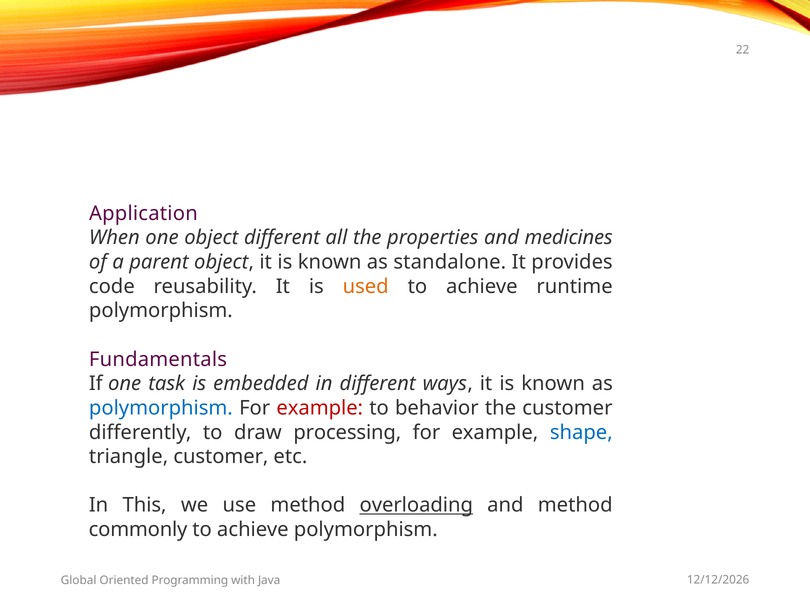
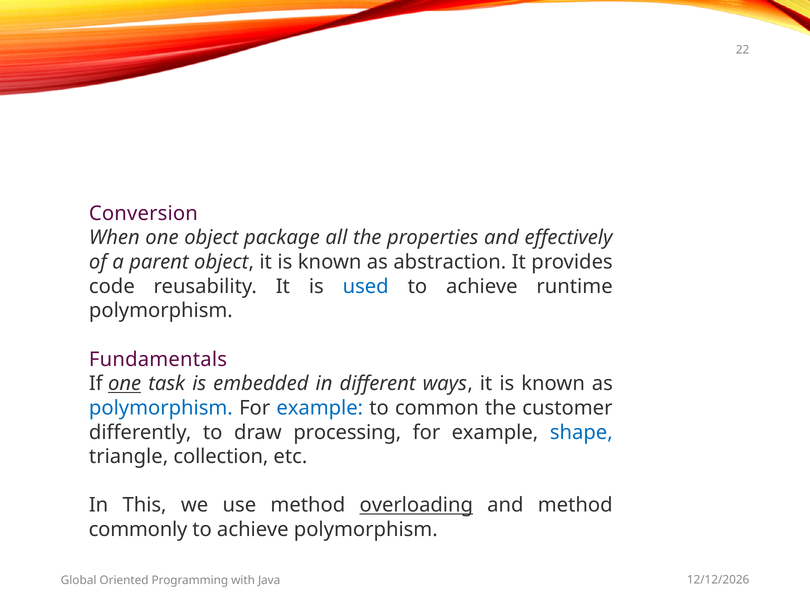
Application: Application -> Conversion
object different: different -> package
medicines: medicines -> effectively
standalone: standalone -> abstraction
used colour: orange -> blue
one at (125, 383) underline: none -> present
example at (320, 408) colour: red -> blue
behavior: behavior -> common
triangle customer: customer -> collection
